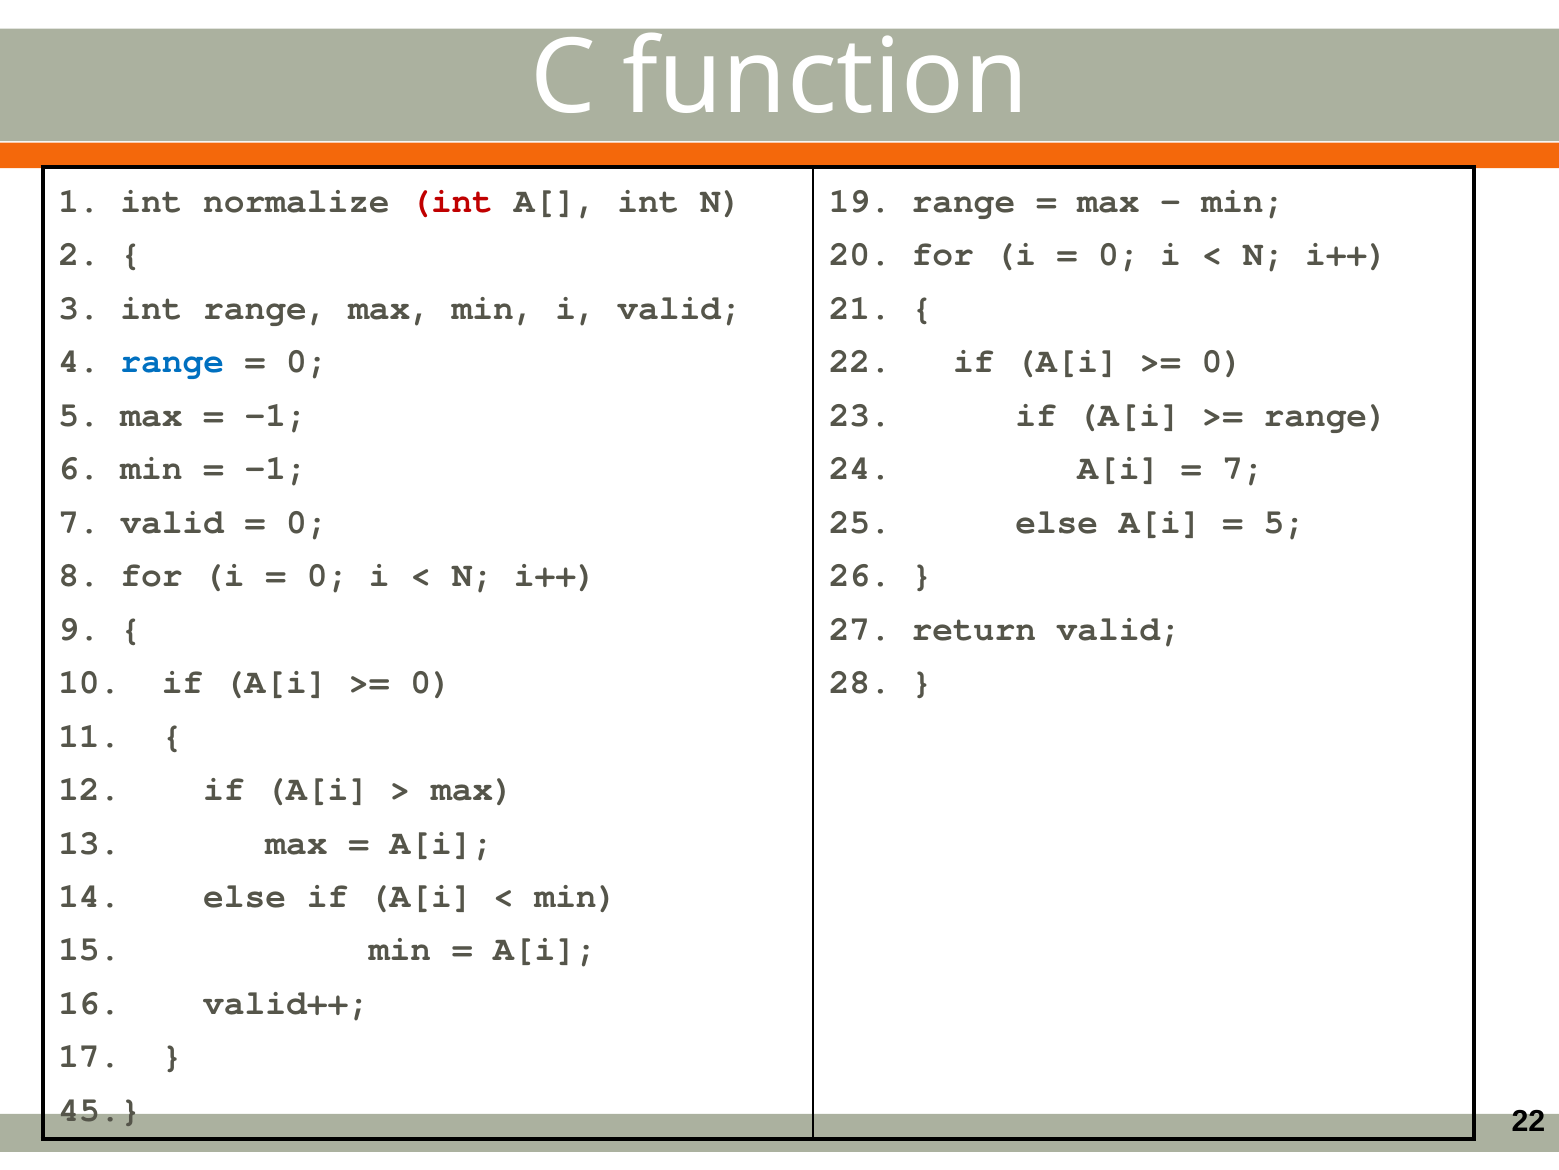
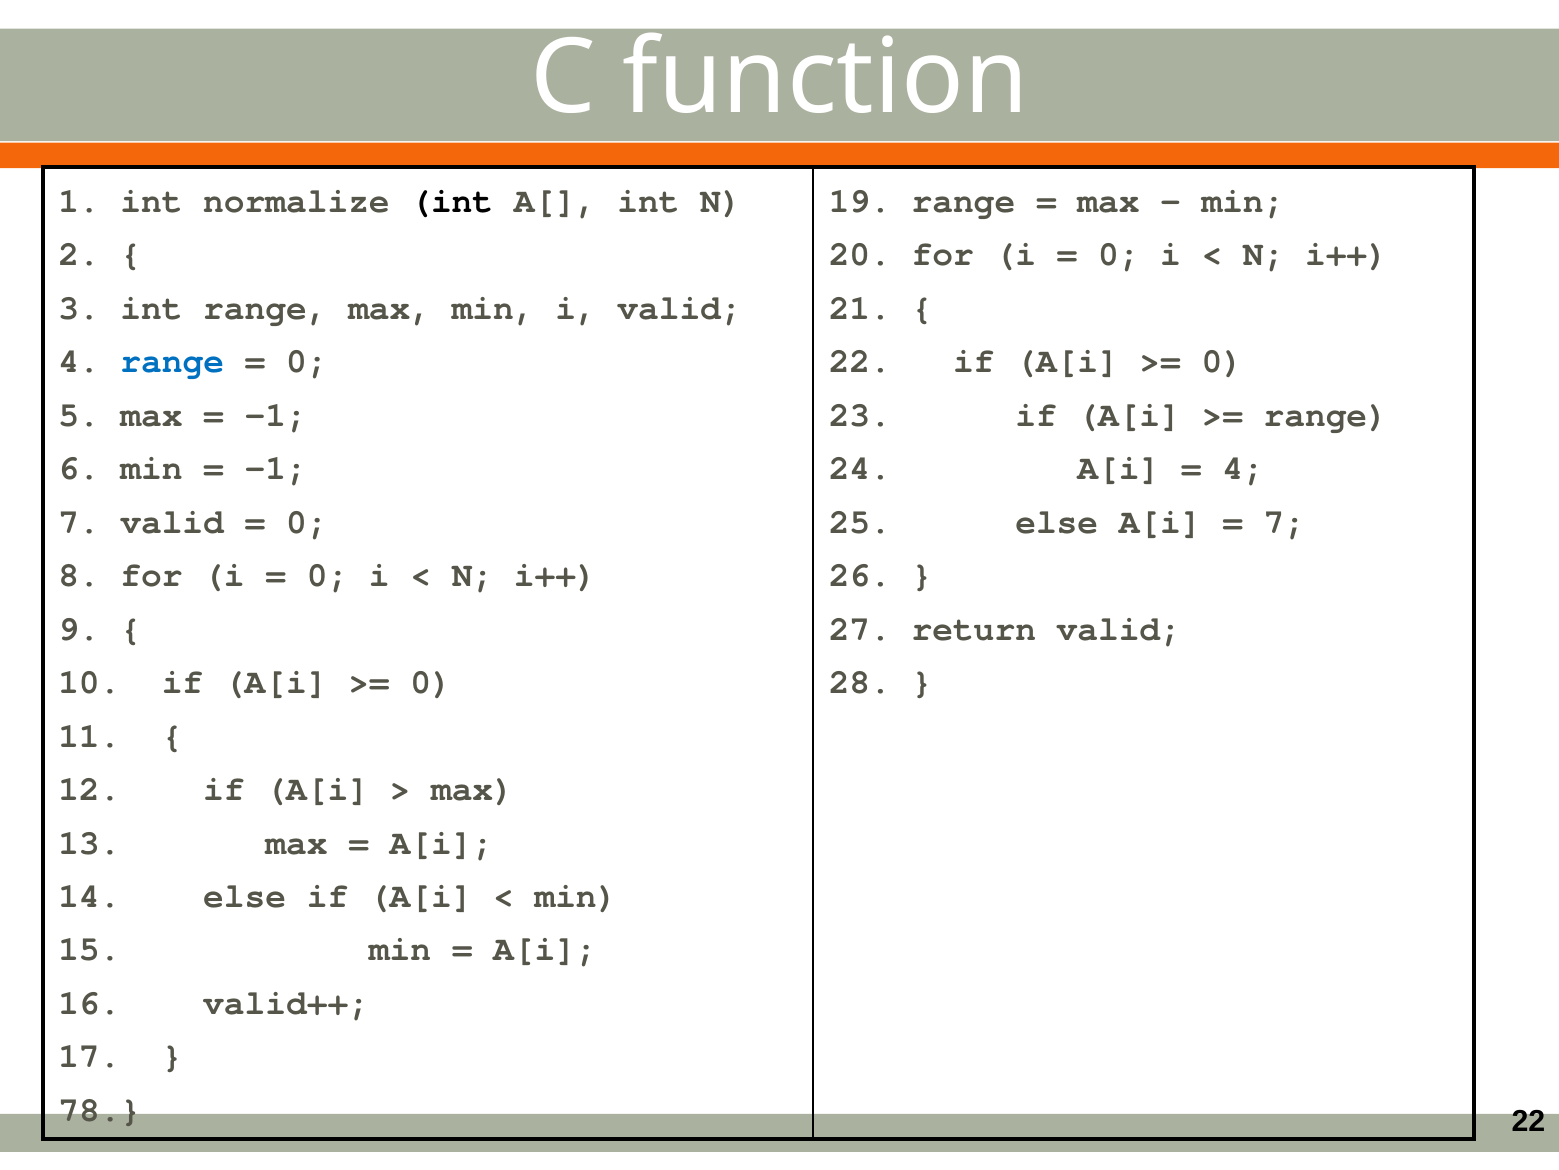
int at (452, 201) colour: red -> black
7 at (1243, 468): 7 -> 4
5 at (1284, 521): 5 -> 7
45: 45 -> 78
